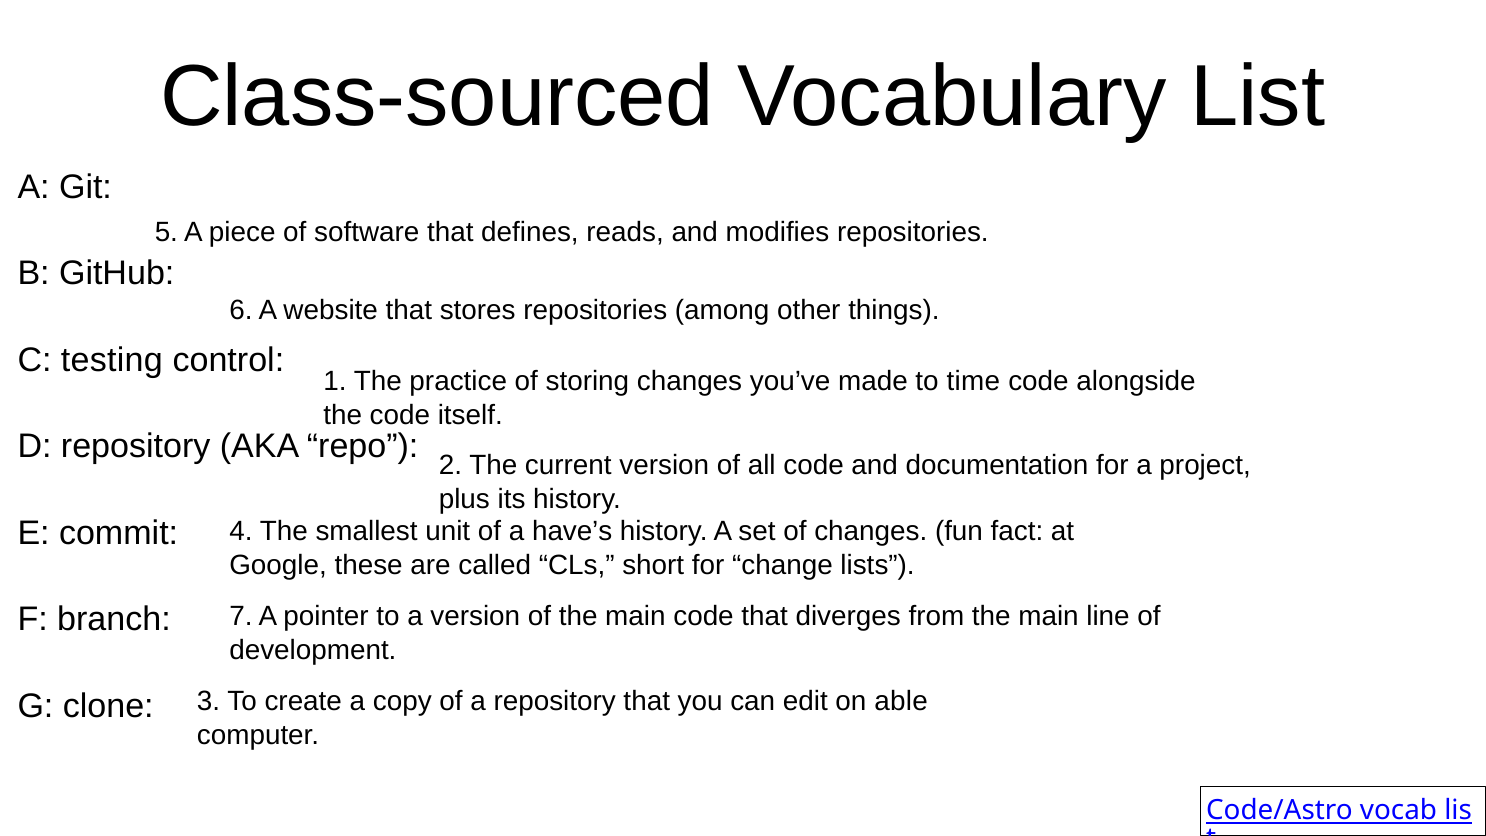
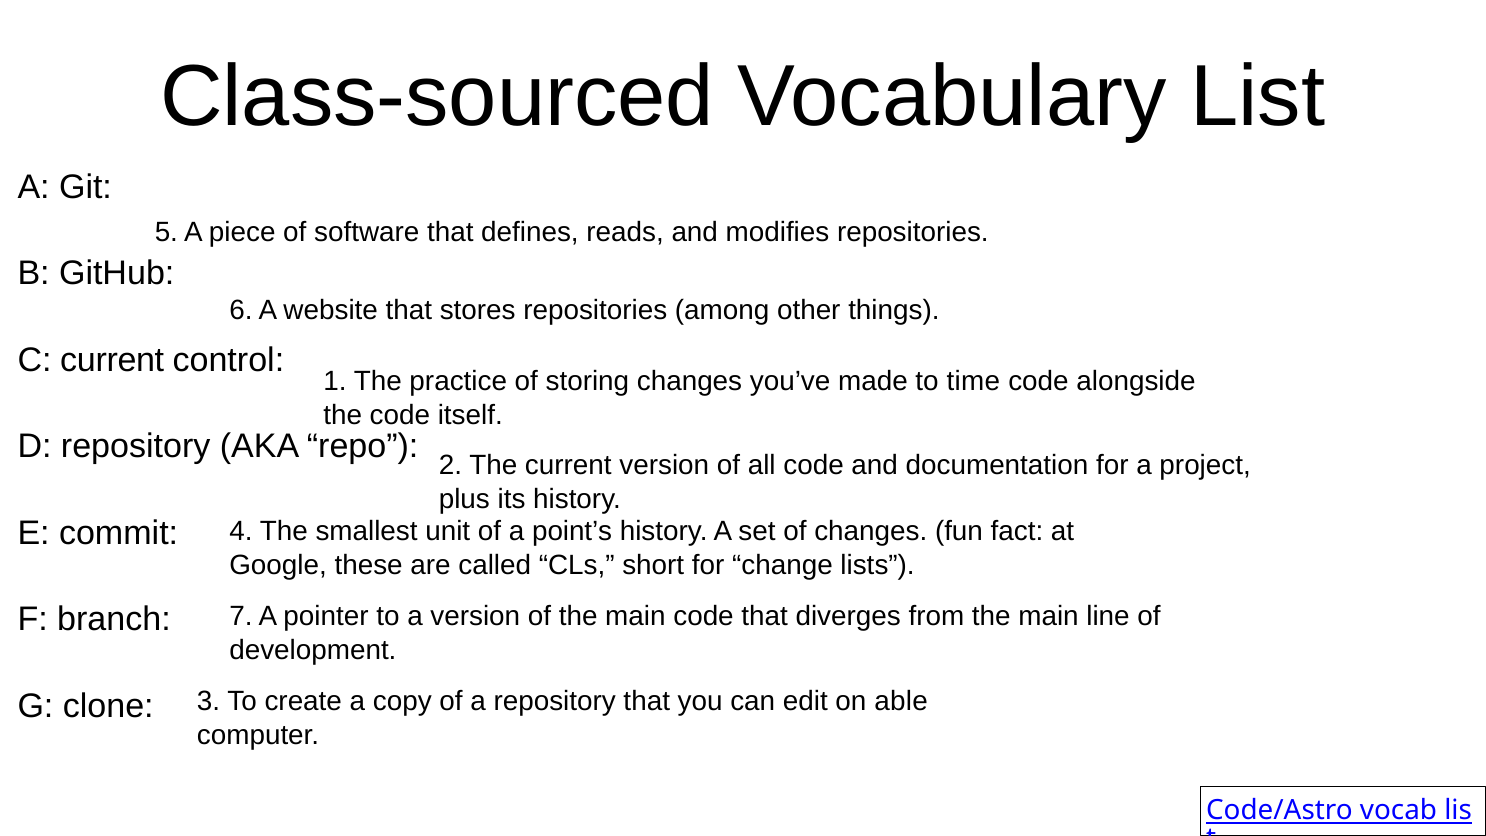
C testing: testing -> current
have’s: have’s -> point’s
